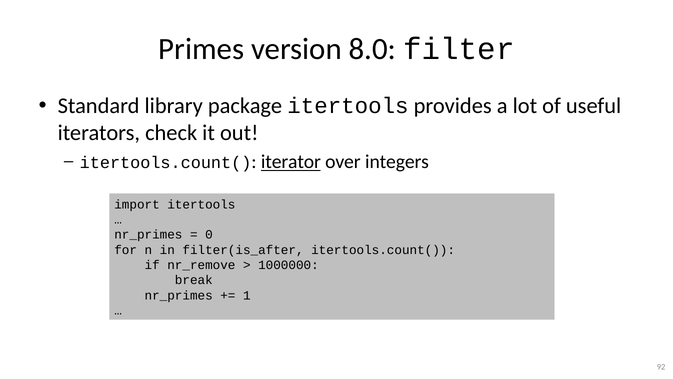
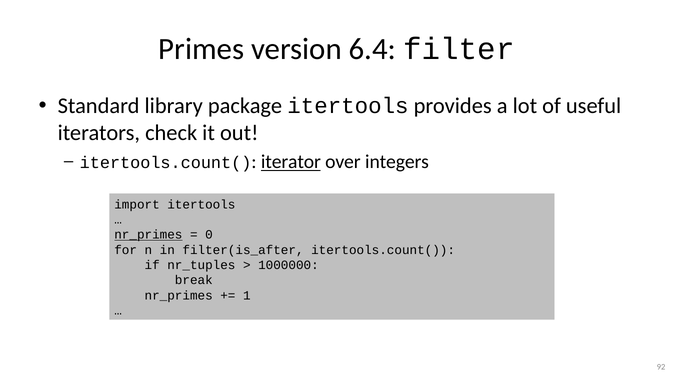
8.0: 8.0 -> 6.4
nr_primes at (148, 234) underline: none -> present
nr_remove: nr_remove -> nr_tuples
